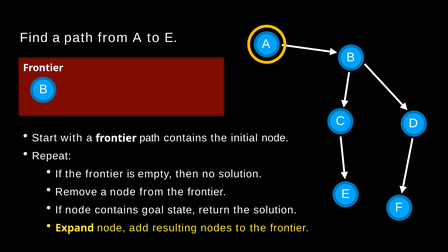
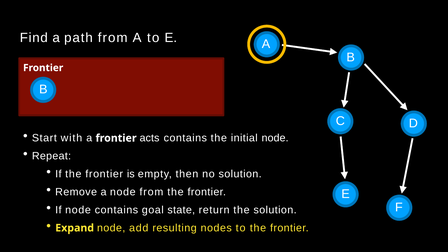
frontier path: path -> acts
